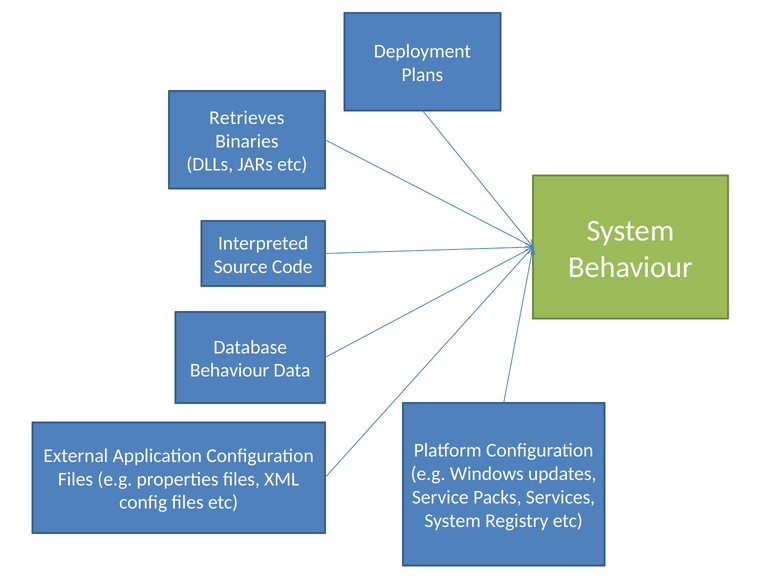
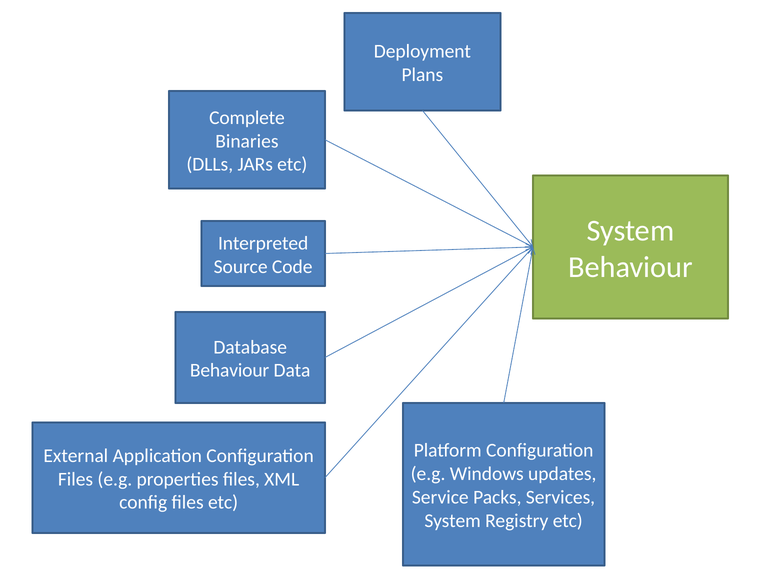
Retrieves: Retrieves -> Complete
